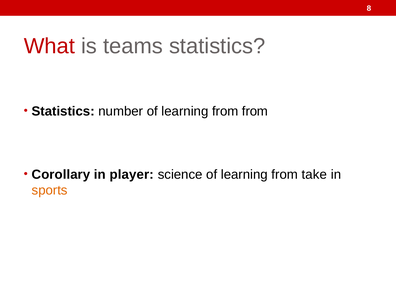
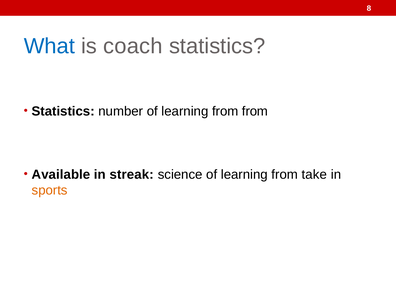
What colour: red -> blue
teams: teams -> coach
Corollary: Corollary -> Available
player: player -> streak
